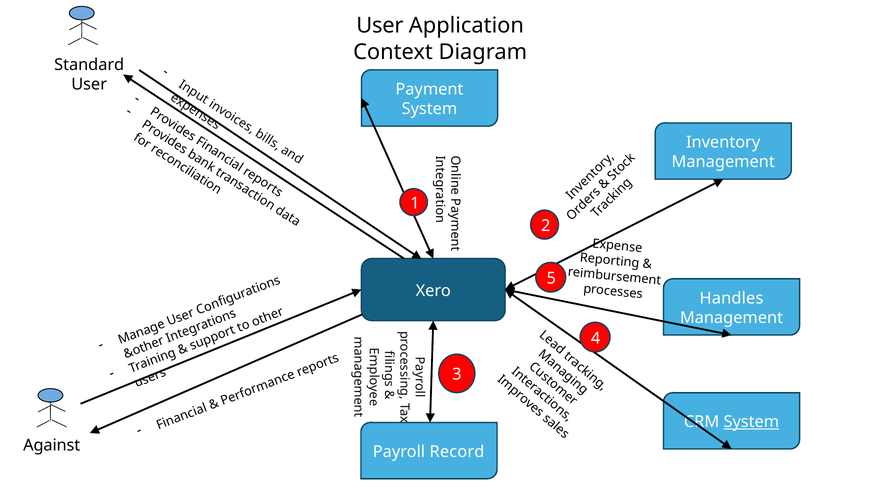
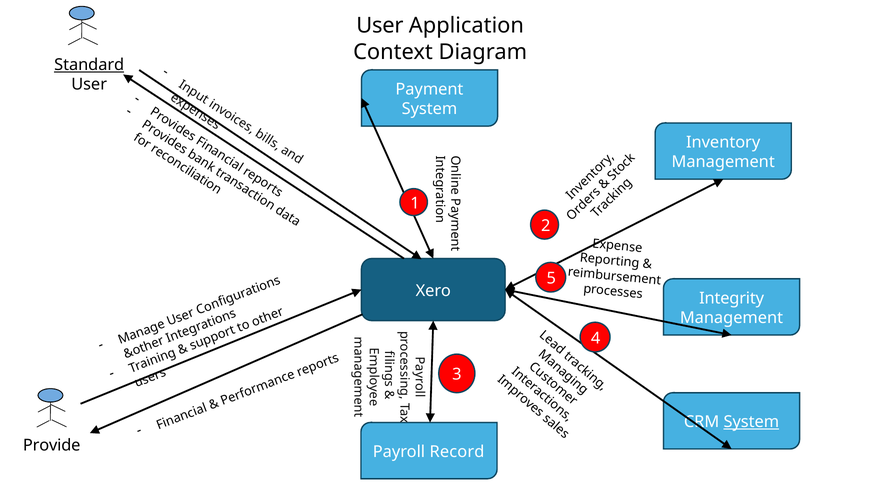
Standard underline: none -> present
Handles: Handles -> Integrity
Against: Against -> Provide
